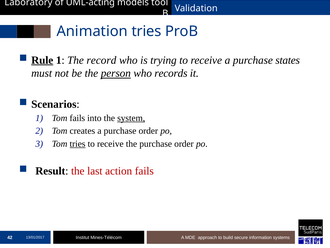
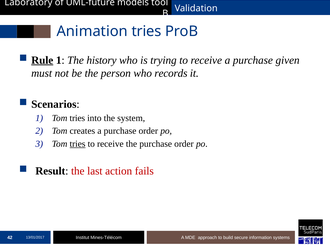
UML-acting: UML-acting -> UML-future
record: record -> history
states: states -> given
person underline: present -> none
1 Tom fails: fails -> tries
system underline: present -> none
